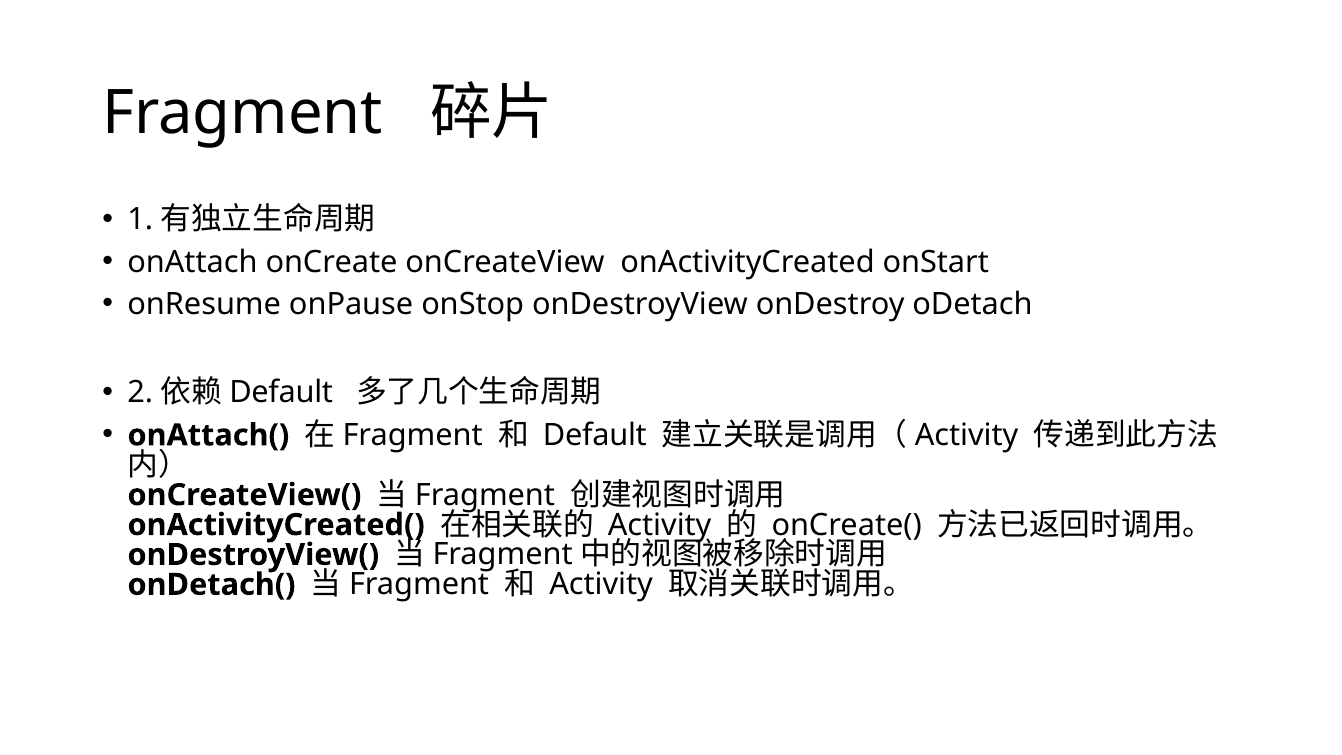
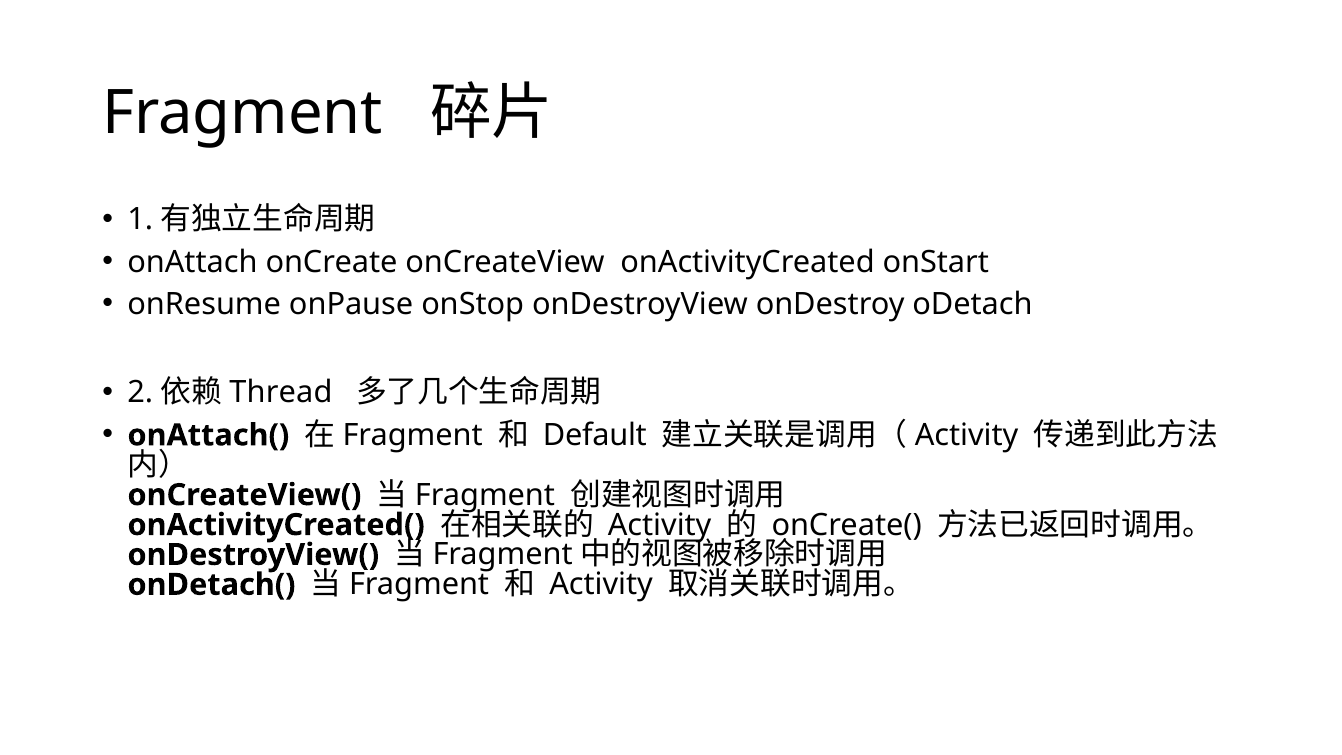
Default at (281, 393): Default -> Thread
